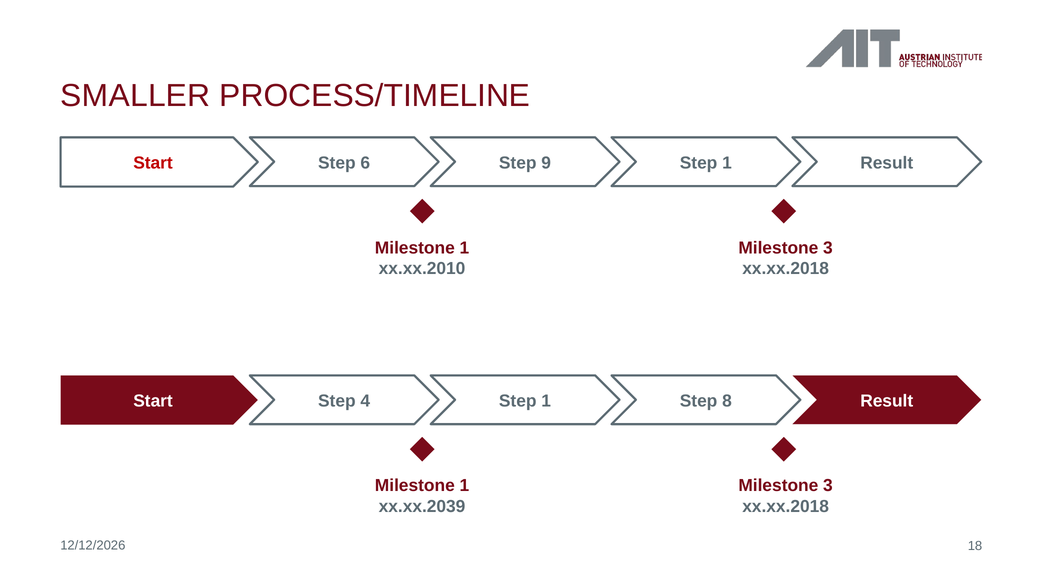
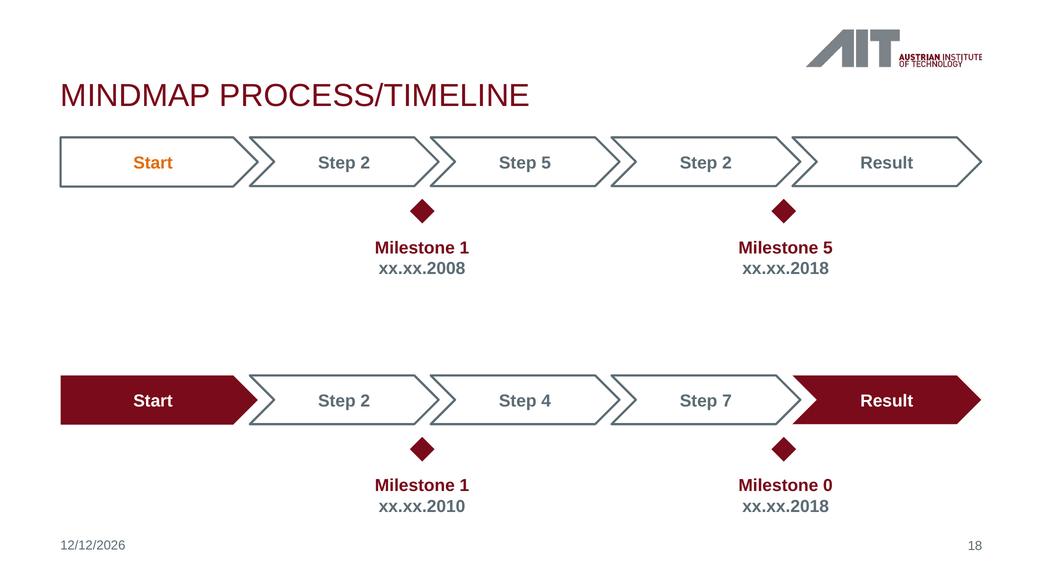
SMALLER: SMALLER -> MINDMAP
Start at (153, 163) colour: red -> orange
6 at (365, 163): 6 -> 2
Step 9: 9 -> 5
1 at (727, 163): 1 -> 2
3 at (828, 248): 3 -> 5
xx.xx.2010: xx.xx.2010 -> xx.xx.2008
4 at (365, 401): 4 -> 2
1 at (546, 401): 1 -> 4
8: 8 -> 7
3 at (828, 485): 3 -> 0
xx.xx.2039: xx.xx.2039 -> xx.xx.2010
